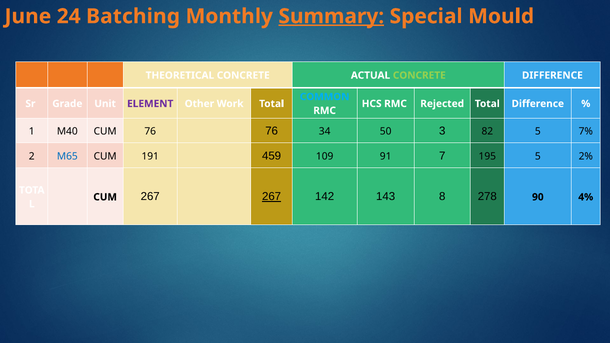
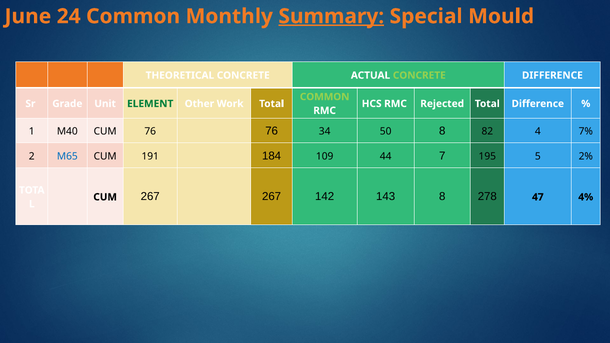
24 Batching: Batching -> Common
COMMON at (325, 97) colour: light blue -> light green
ELEMENT colour: purple -> green
50 3: 3 -> 8
82 5: 5 -> 4
459: 459 -> 184
91: 91 -> 44
267 at (272, 197) underline: present -> none
90: 90 -> 47
